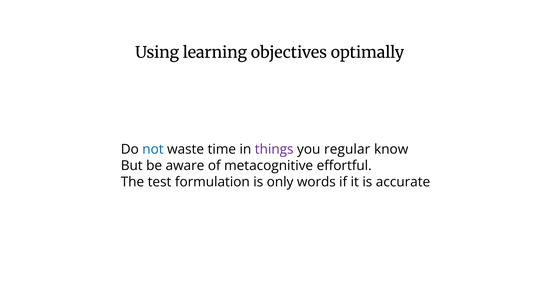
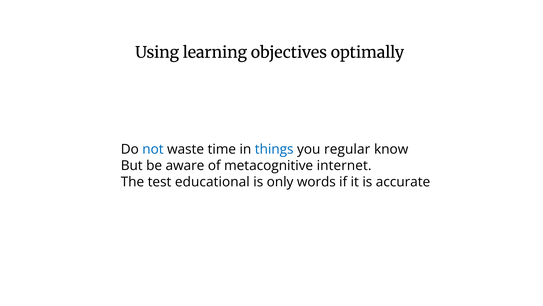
things colour: purple -> blue
effortful: effortful -> internet
formulation: formulation -> educational
